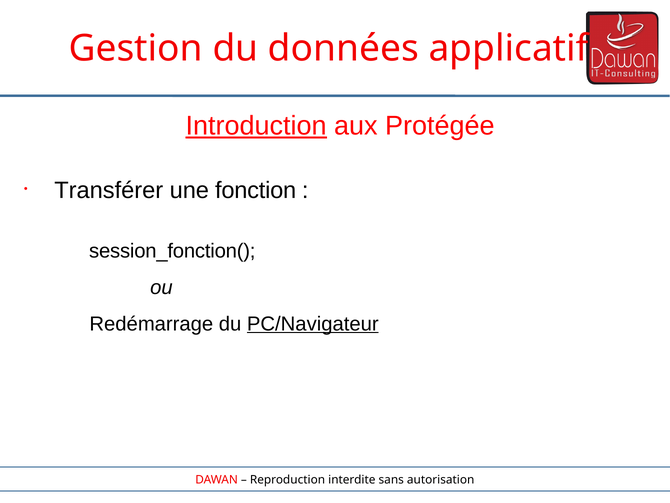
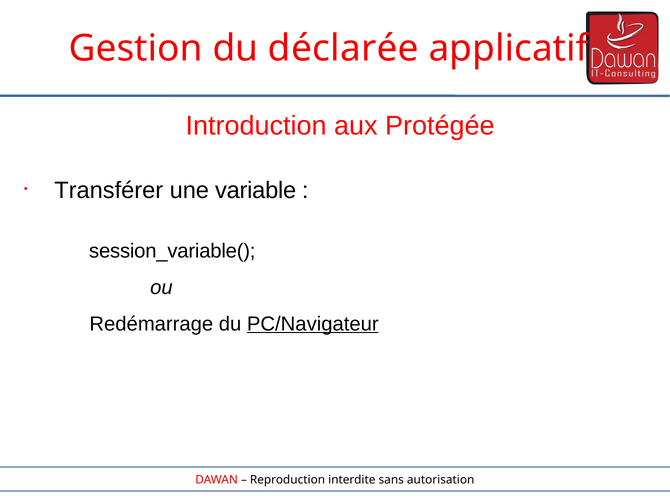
données: données -> déclarée
Introduction underline: present -> none
fonction: fonction -> variable
session_fonction(: session_fonction( -> session_variable(
